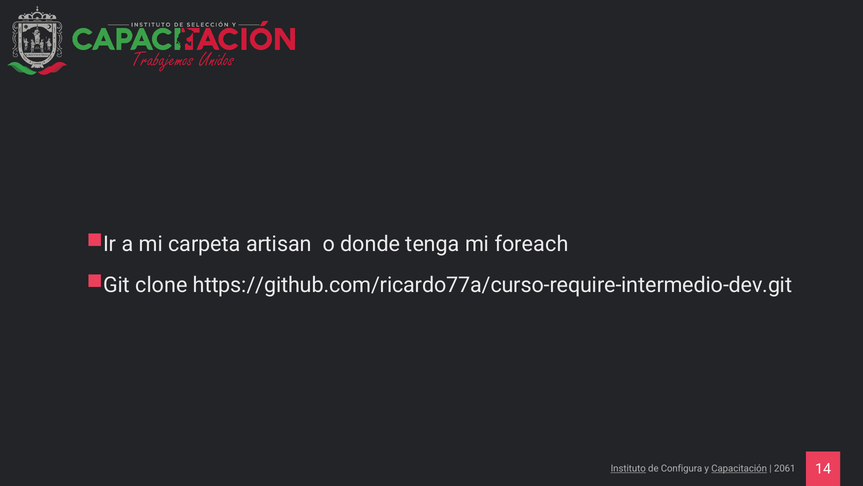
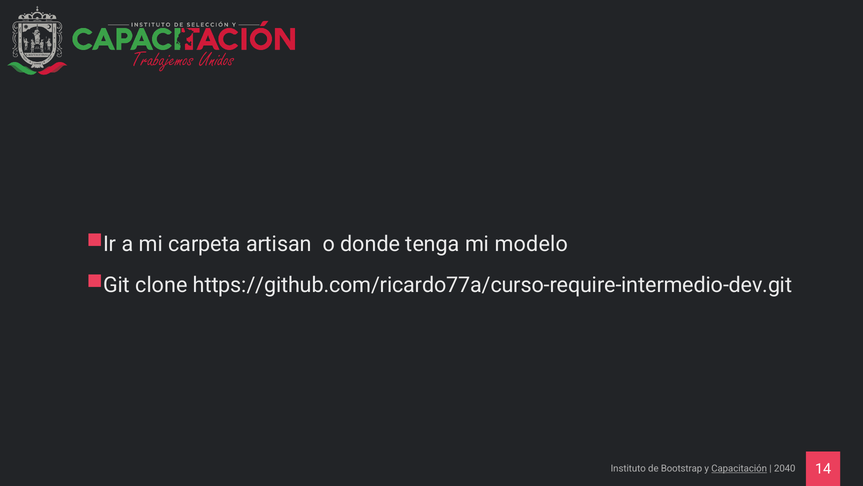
foreach: foreach -> modelo
Instituto underline: present -> none
Configura: Configura -> Bootstrap
2061: 2061 -> 2040
